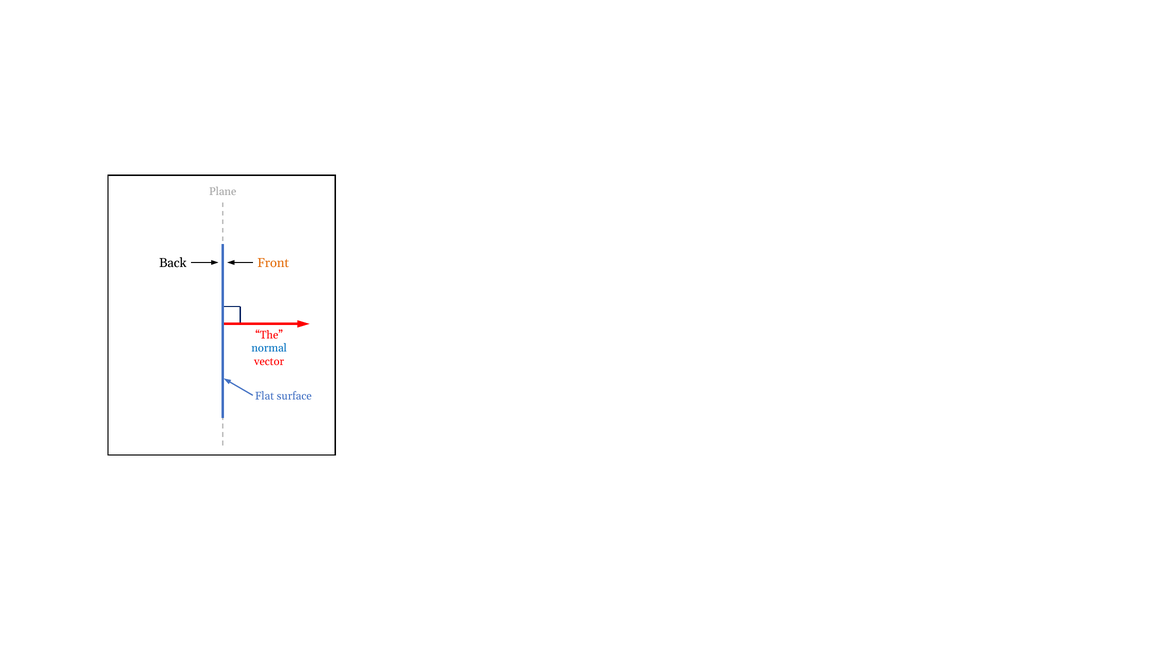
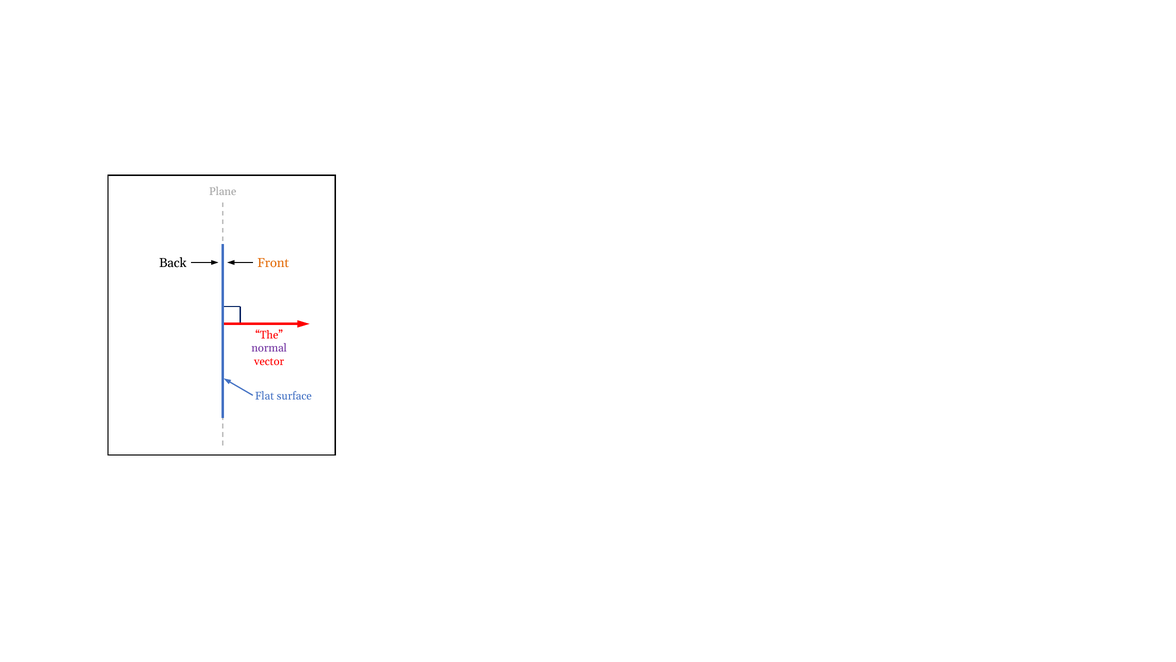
normal colour: blue -> purple
